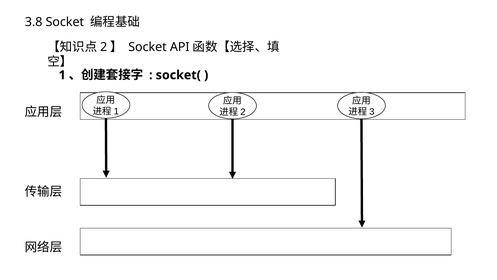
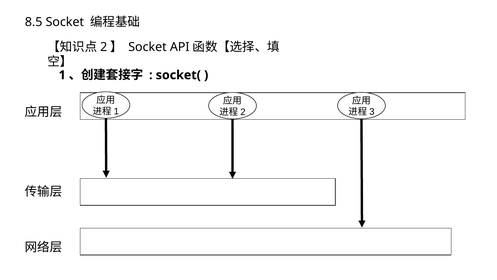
3.8: 3.8 -> 8.5
